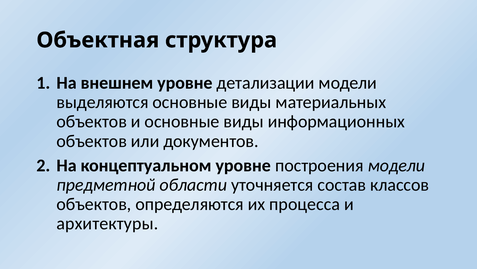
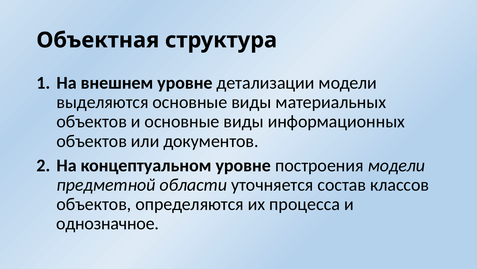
архитектуры: архитектуры -> однозначное
